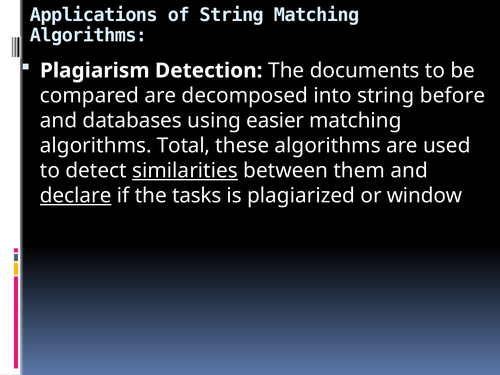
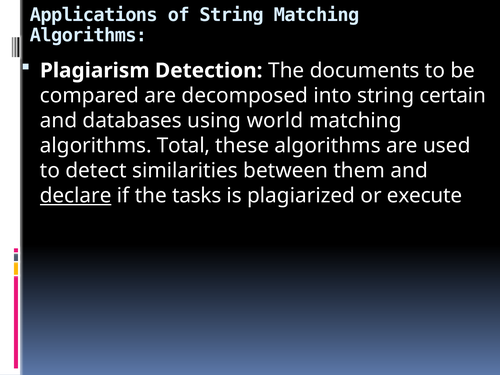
before: before -> certain
easier: easier -> world
similarities underline: present -> none
window: window -> execute
